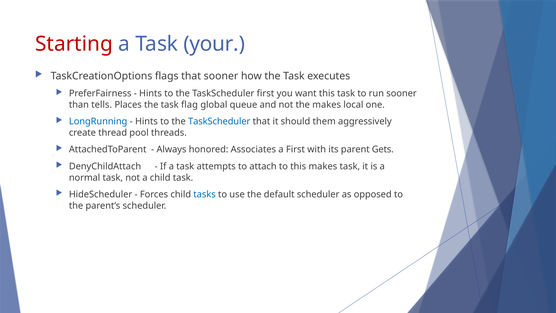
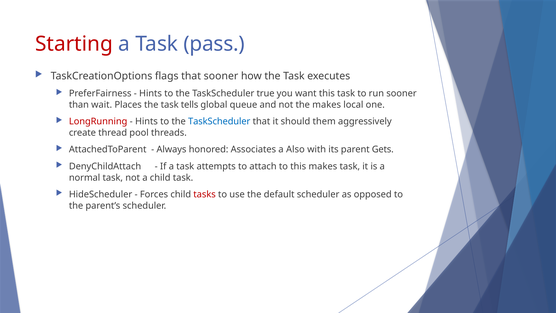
your: your -> pass
TaskScheduler first: first -> true
tells: tells -> wait
flag: flag -> tells
LongRunning colour: blue -> red
a First: First -> Also
tasks colour: blue -> red
